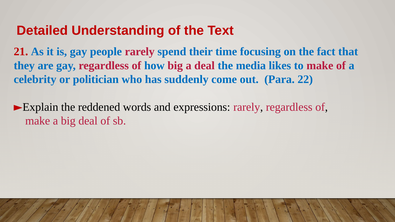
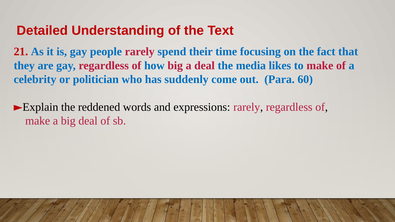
22: 22 -> 60
